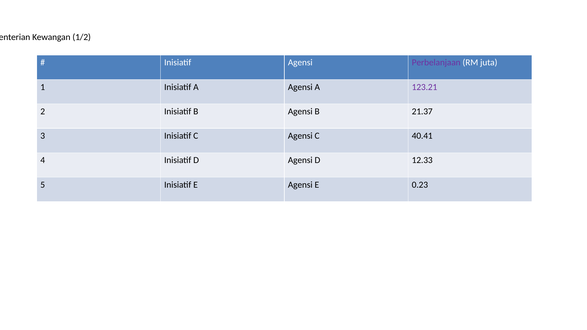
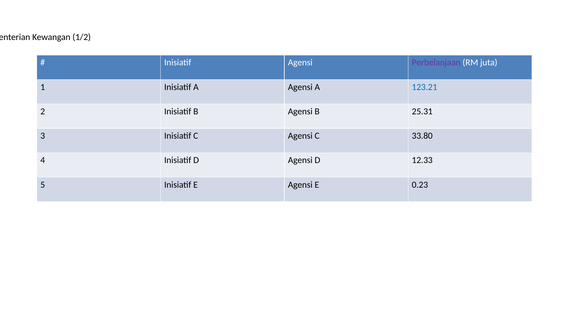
123.21 colour: purple -> blue
21.37: 21.37 -> 25.31
40.41: 40.41 -> 33.80
